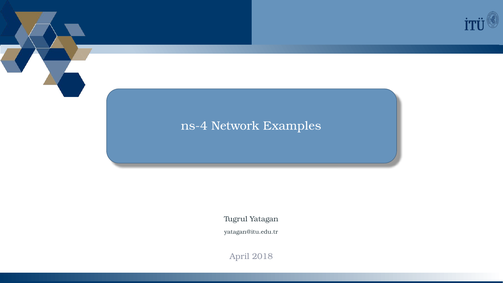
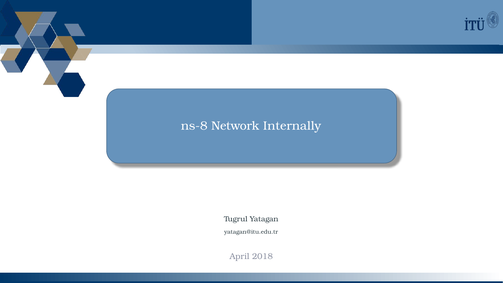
ns-4: ns-4 -> ns-8
Examples: Examples -> Internally
